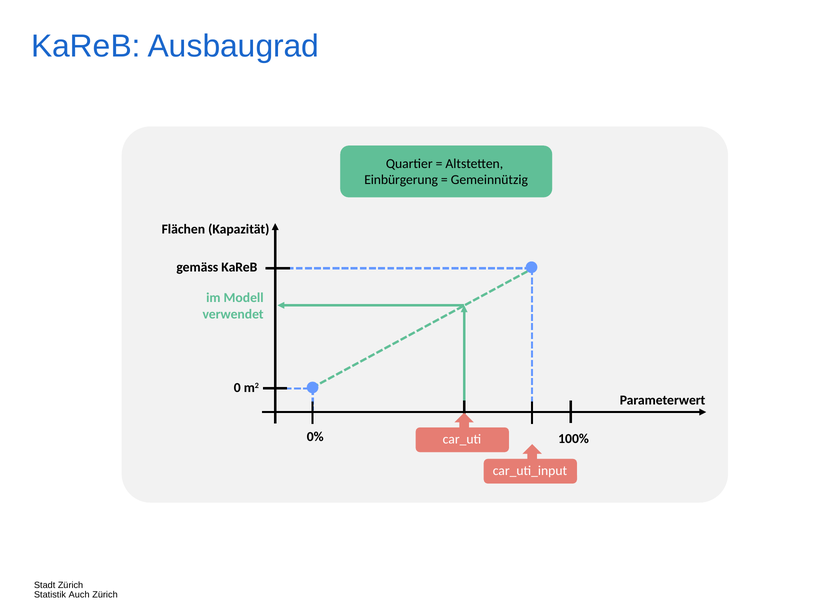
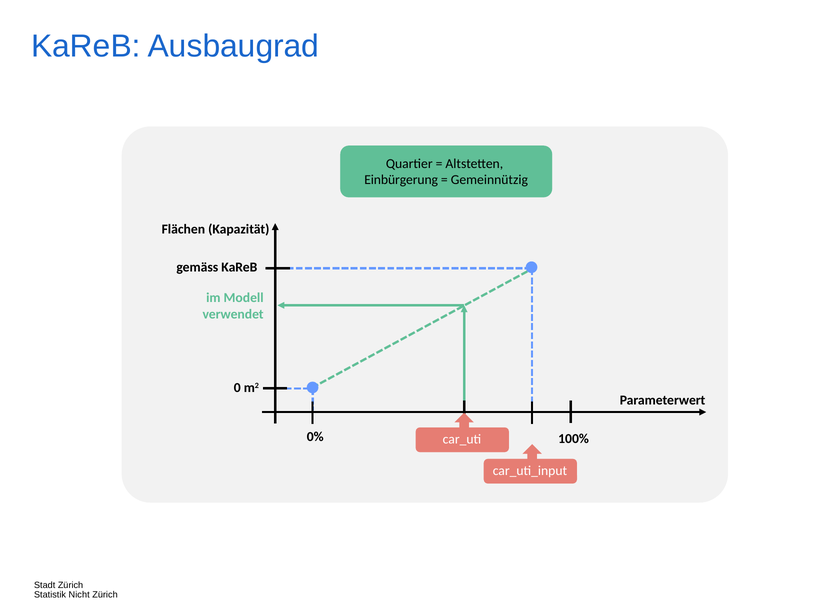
Auch: Auch -> Nicht
